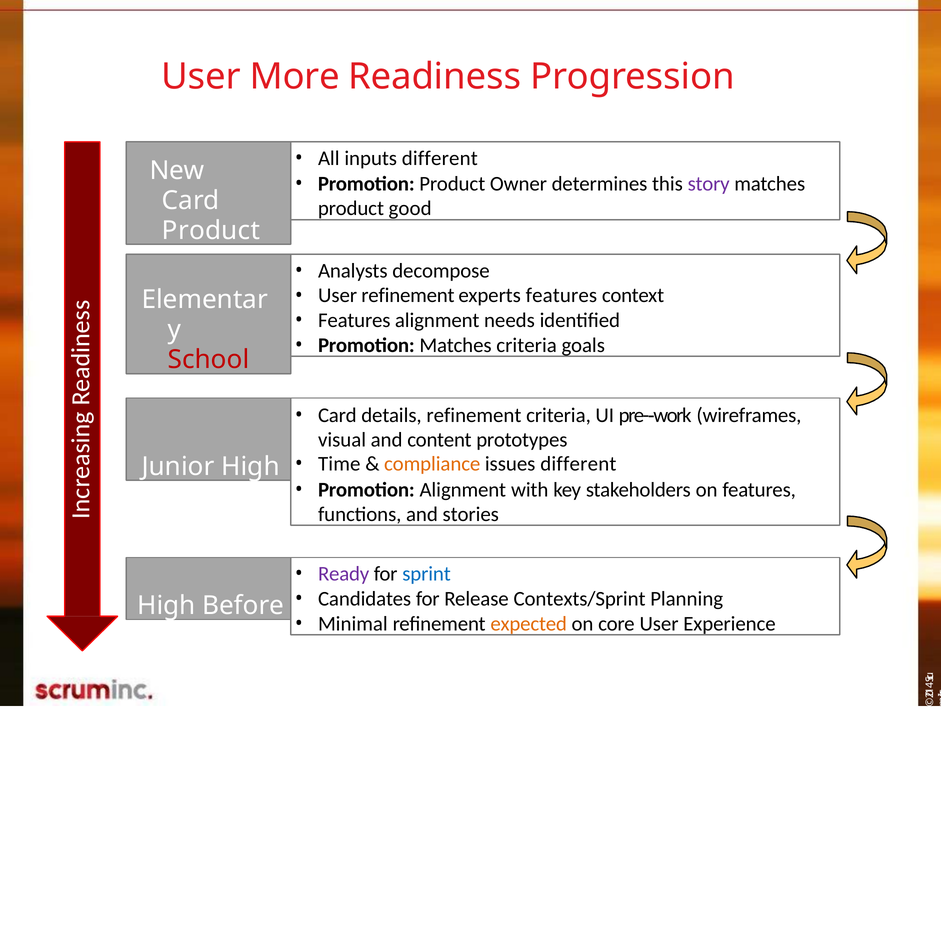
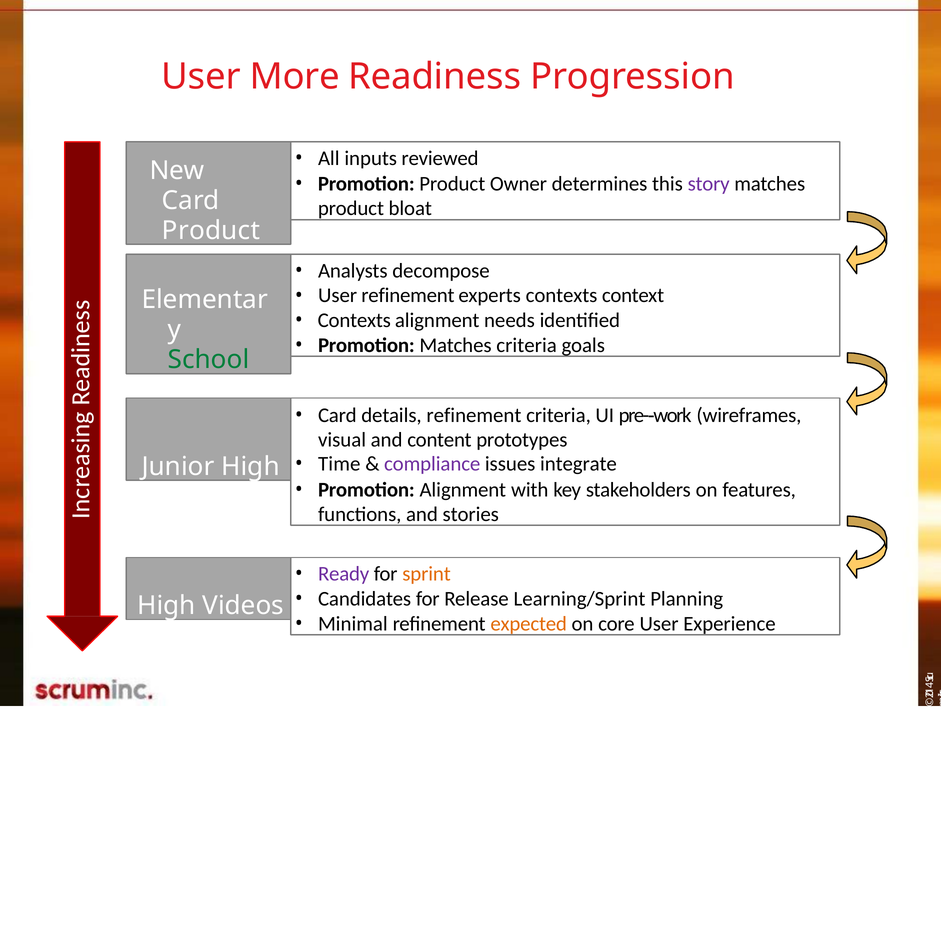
inputs different: different -> reviewed
good: good -> bloat
experts features: features -> contexts
Features at (354, 320): Features -> Contexts
School colour: red -> green
compliance colour: orange -> purple
issues different: different -> integrate
sprint colour: blue -> orange
Contexts/Sprint: Contexts/Sprint -> Learning/Sprint
Before: Before -> Videos
